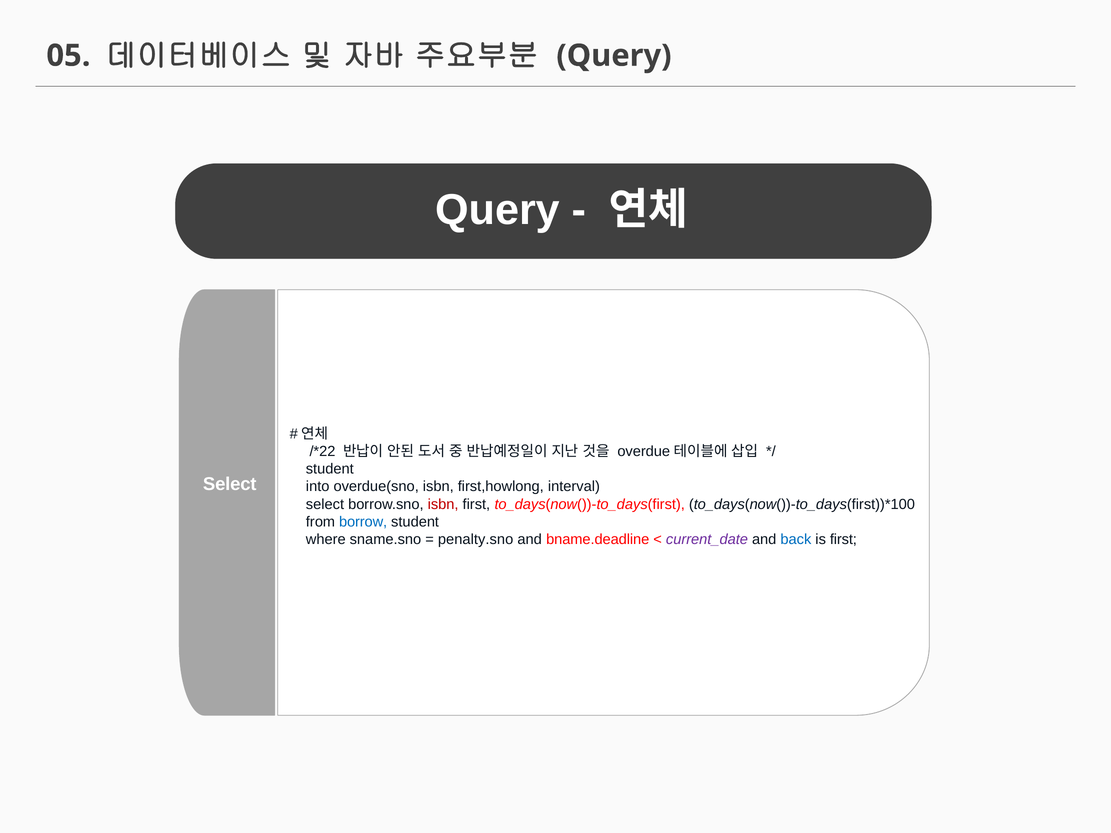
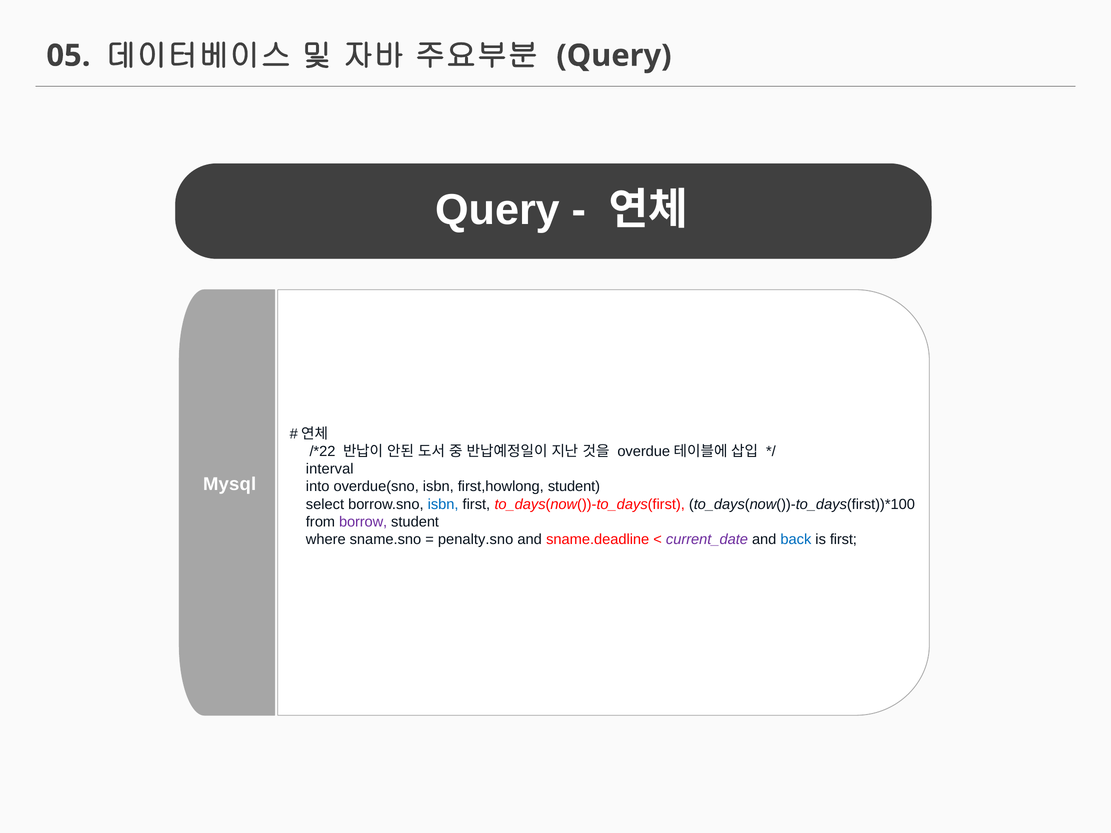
student at (330, 469): student -> interval
Select at (230, 484): Select -> Mysql
first,howlong interval: interval -> student
isbn at (443, 504) colour: red -> blue
borrow colour: blue -> purple
bname.deadline: bname.deadline -> sname.deadline
